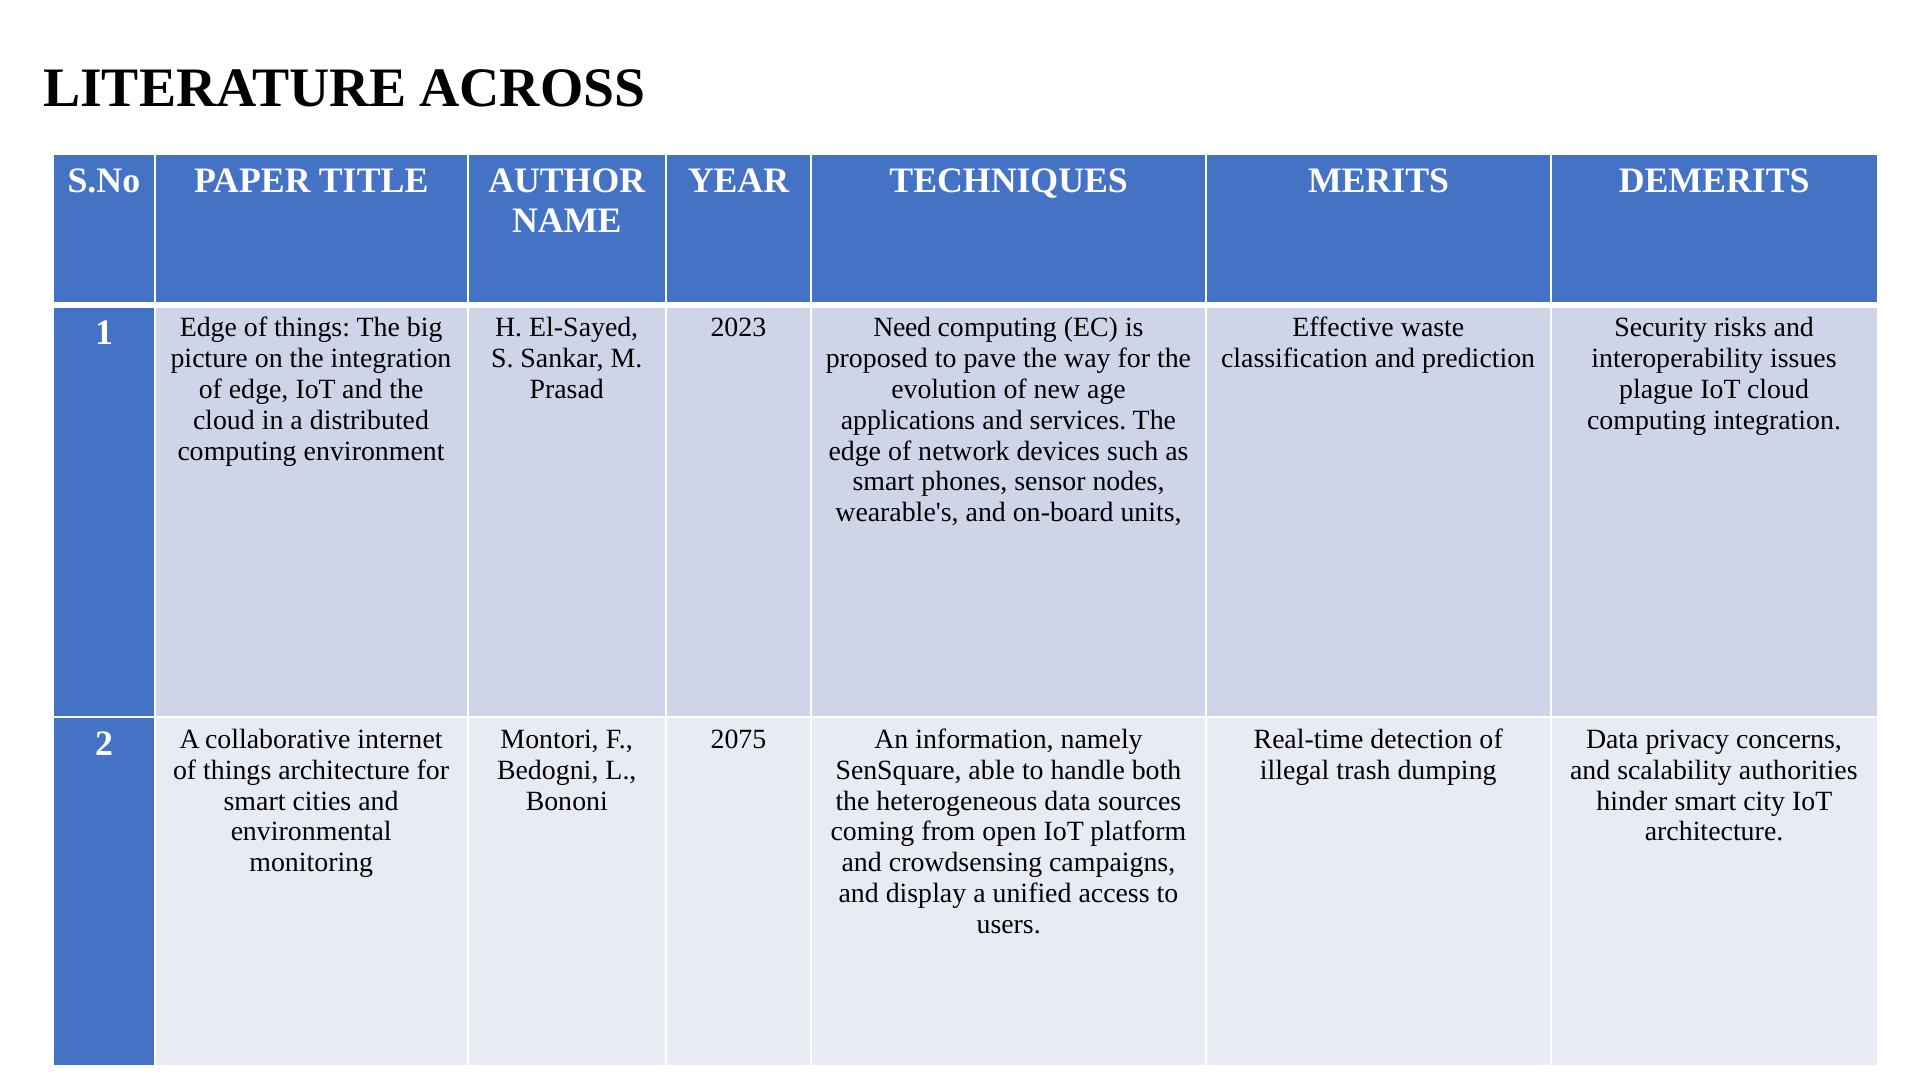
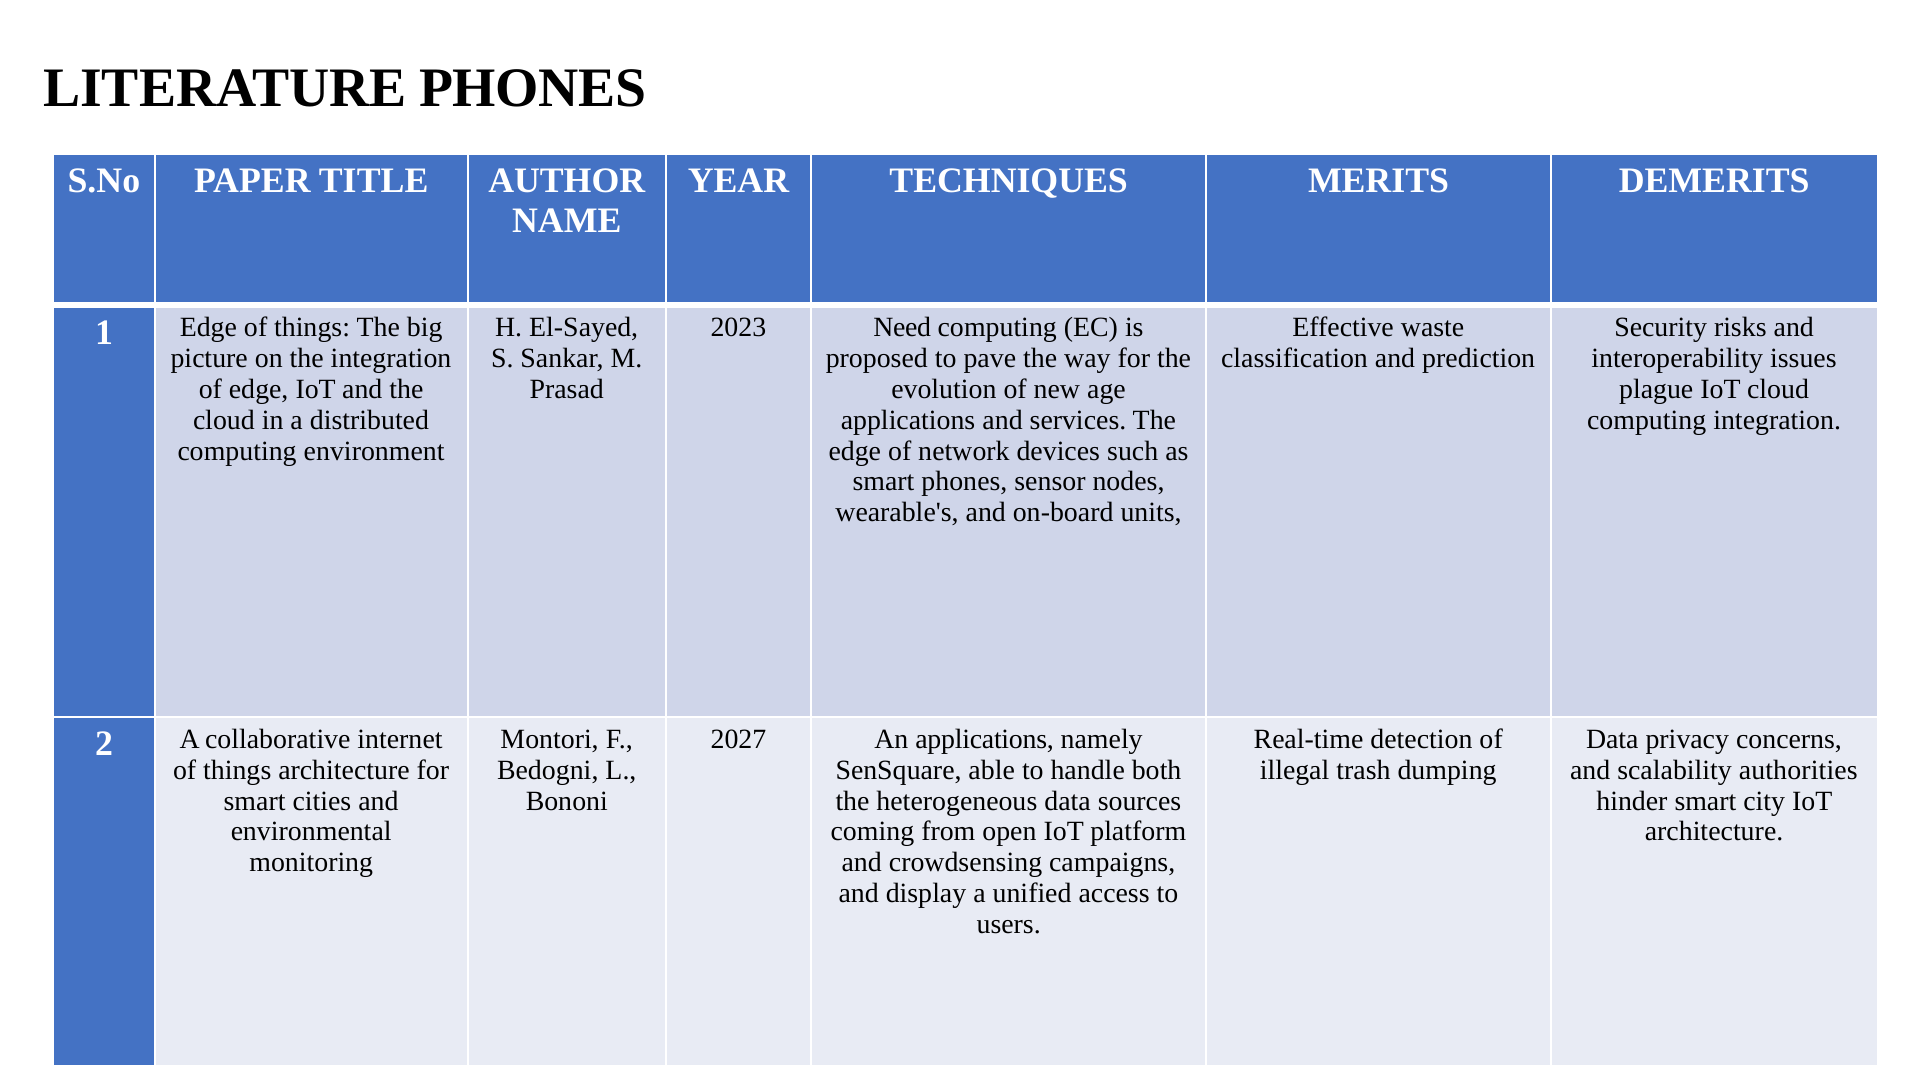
LITERATURE ACROSS: ACROSS -> PHONES
2075: 2075 -> 2027
An information: information -> applications
